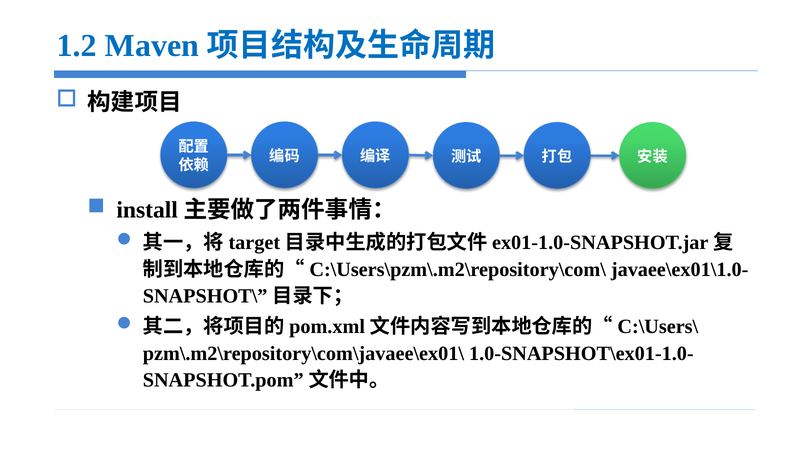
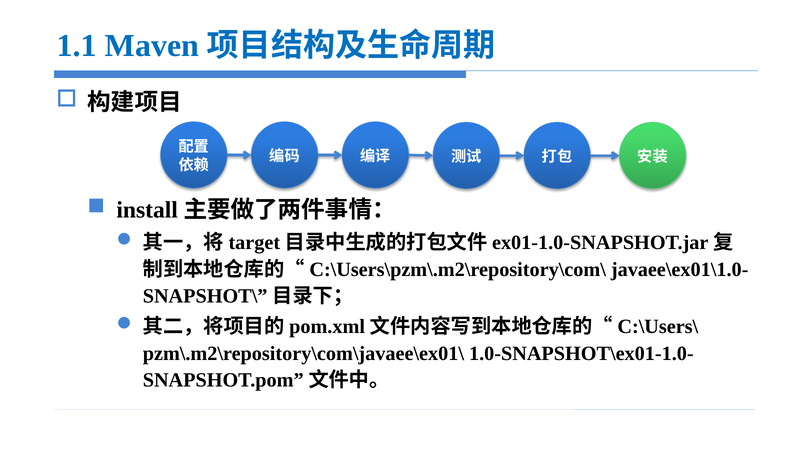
1.2: 1.2 -> 1.1
